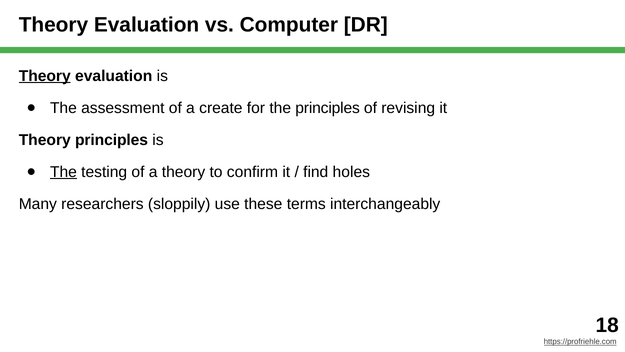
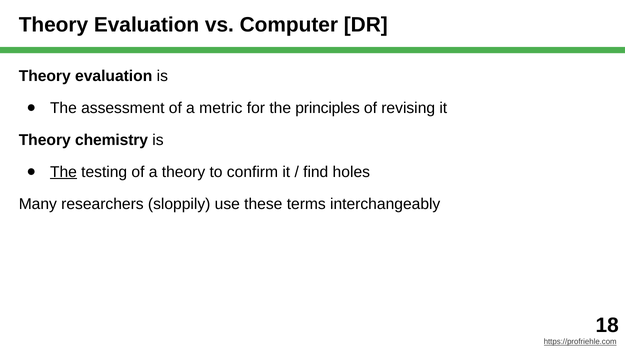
Theory at (45, 76) underline: present -> none
create: create -> metric
Theory principles: principles -> chemistry
